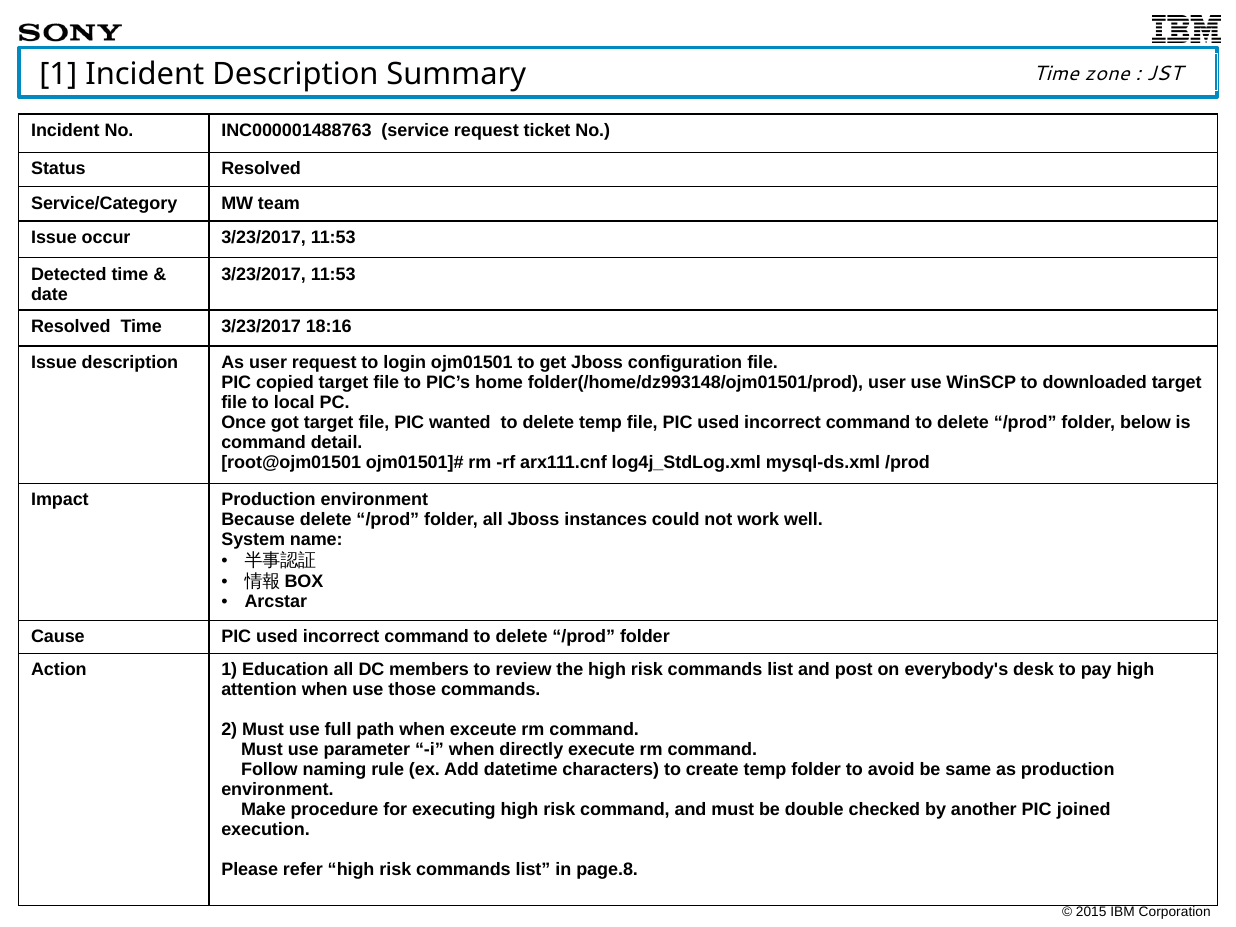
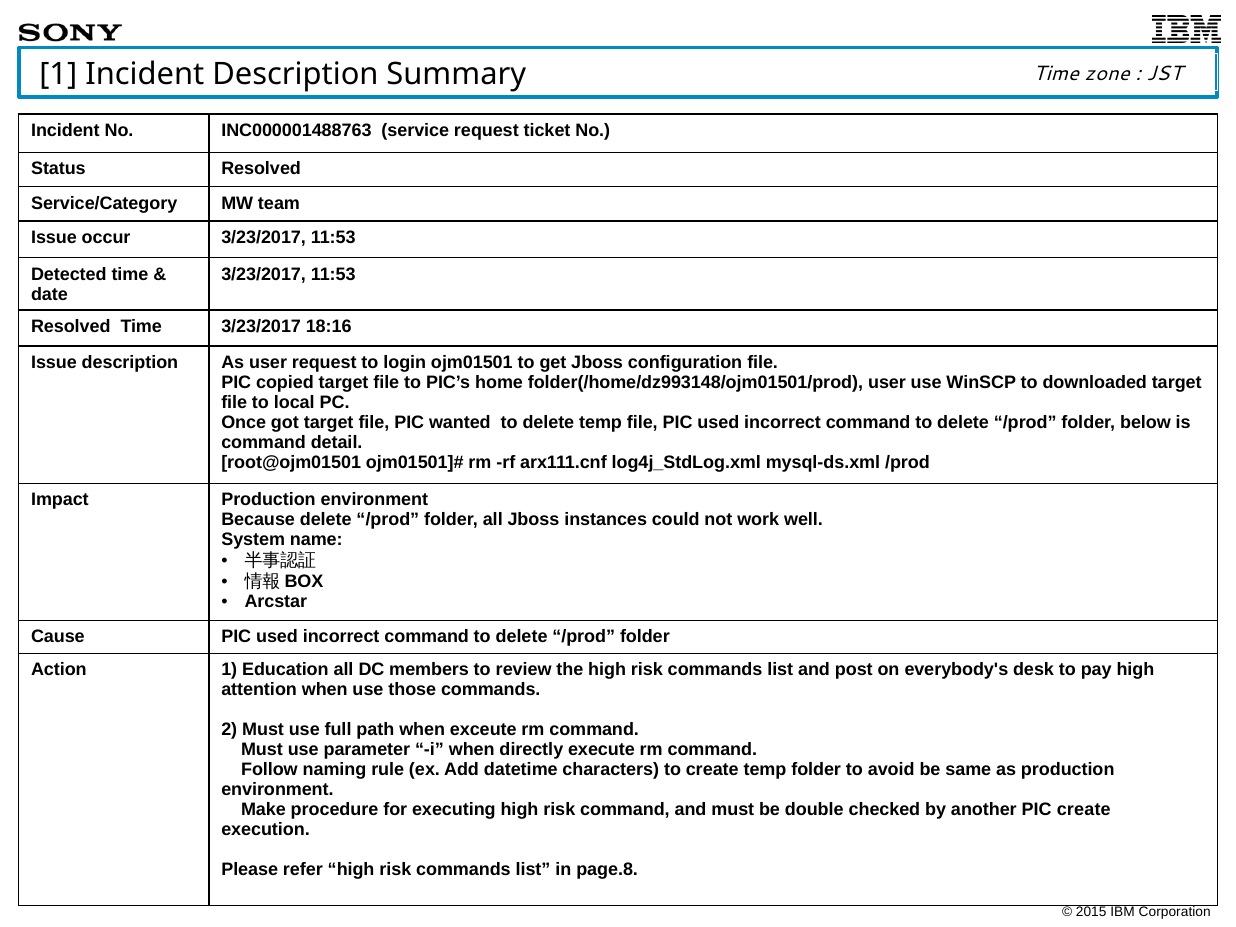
PIC joined: joined -> create
